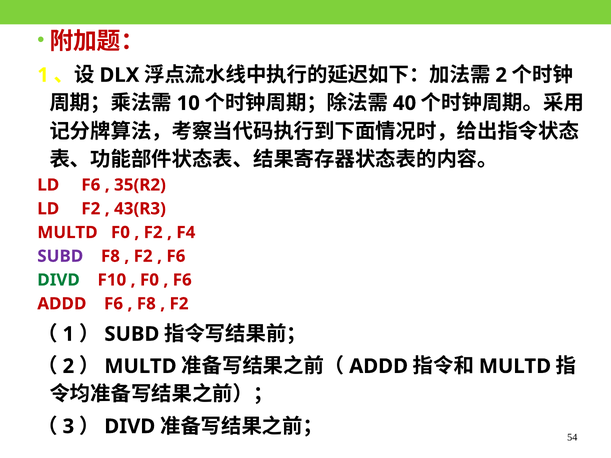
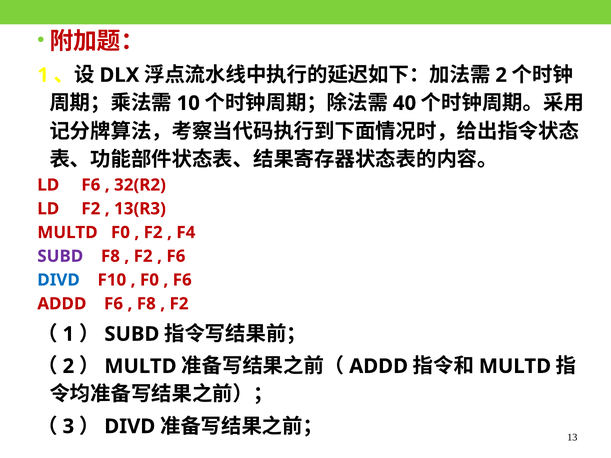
35(R2: 35(R2 -> 32(R2
43(R3: 43(R3 -> 13(R3
DIVD at (59, 280) colour: green -> blue
54: 54 -> 13
